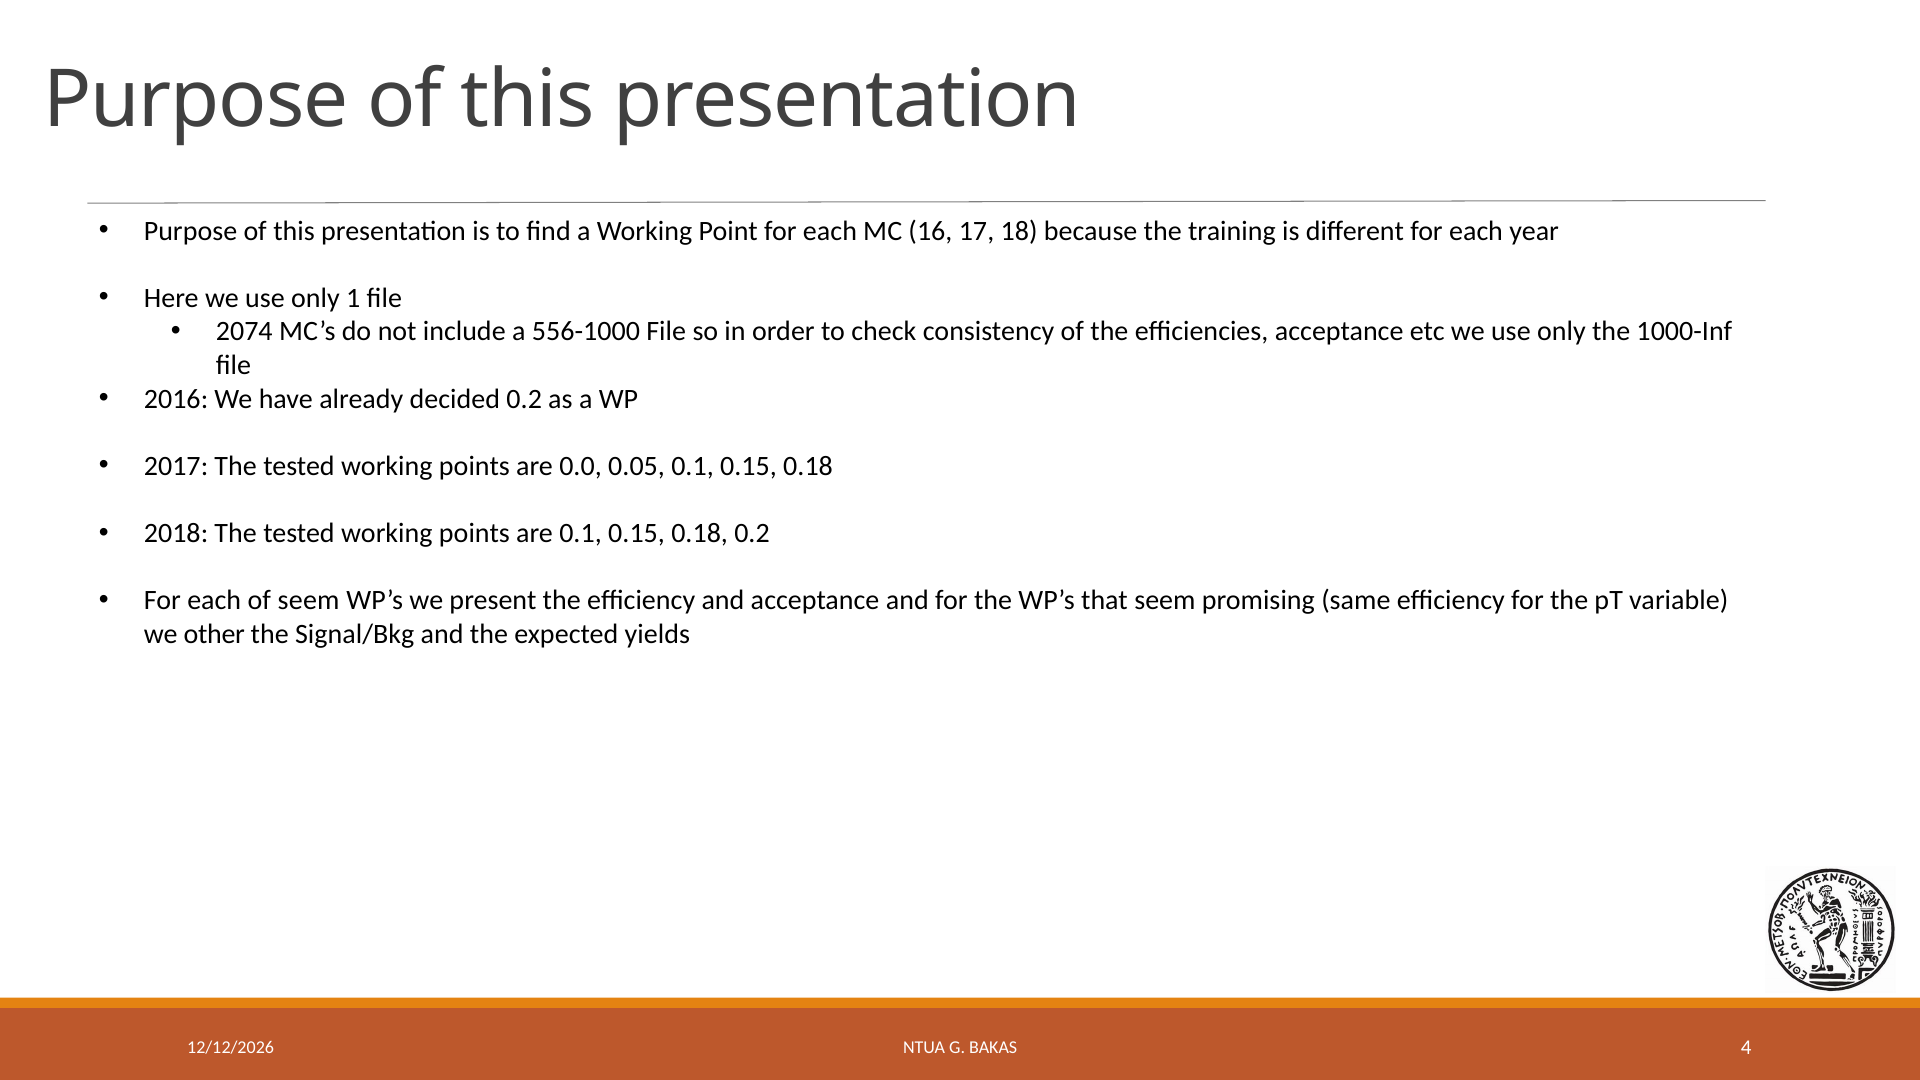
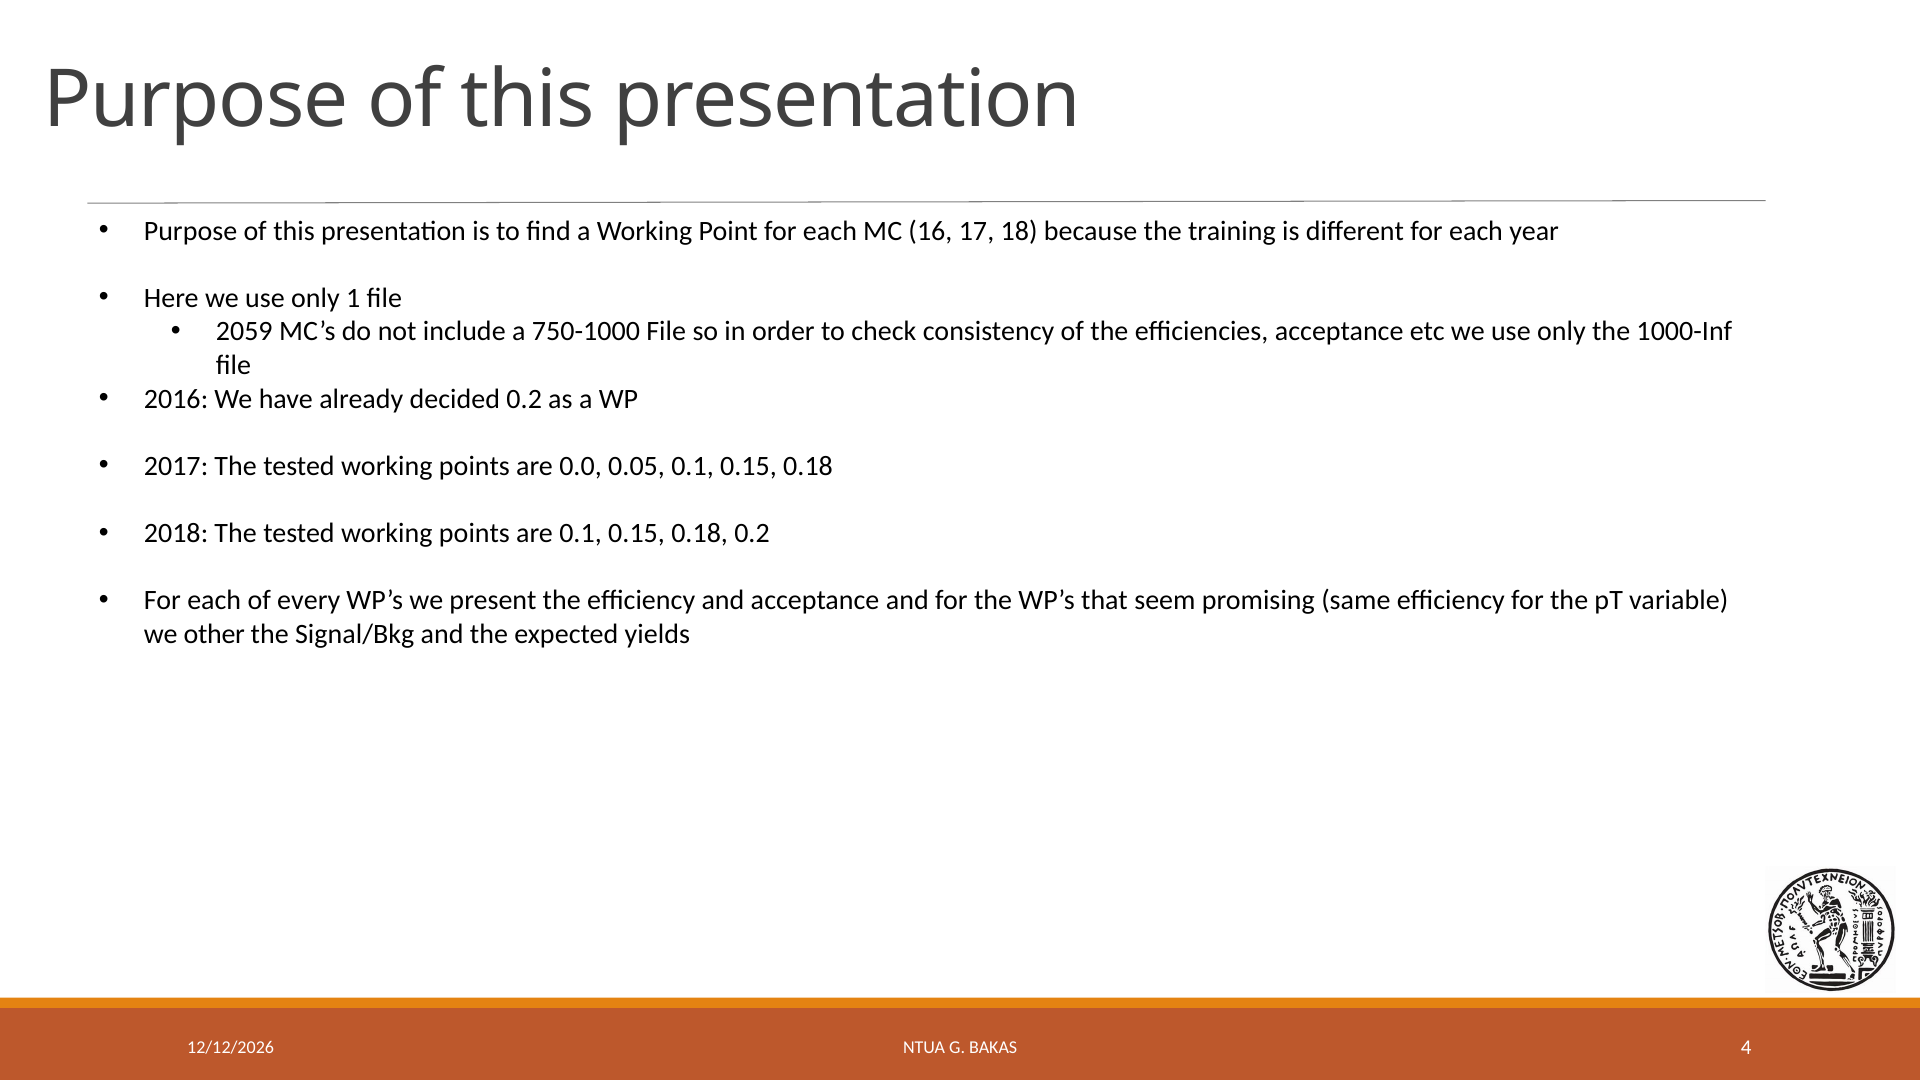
2074: 2074 -> 2059
556-1000: 556-1000 -> 750-1000
of seem: seem -> every
